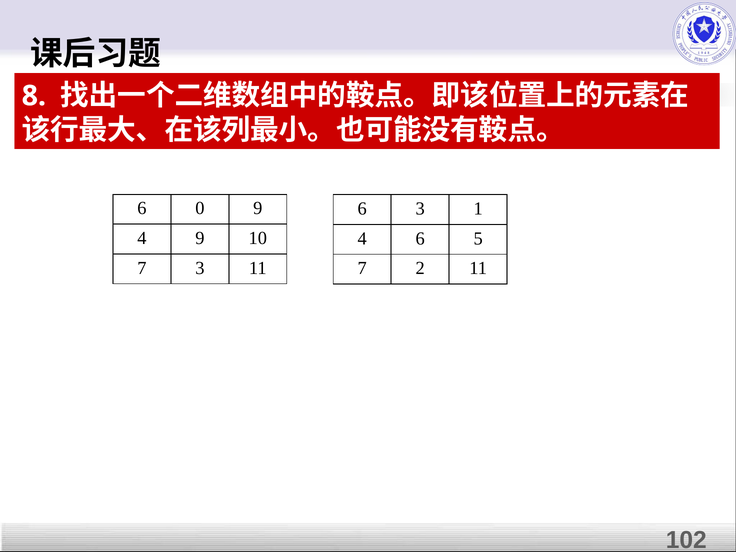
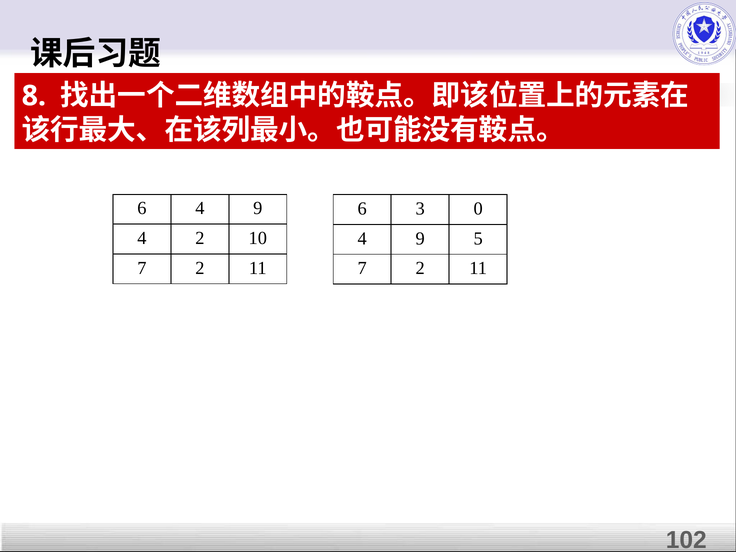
6 0: 0 -> 4
1: 1 -> 0
4 9: 9 -> 2
6 at (420, 238): 6 -> 9
3 at (200, 268): 3 -> 2
